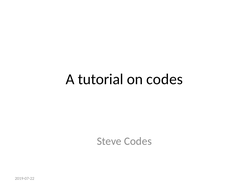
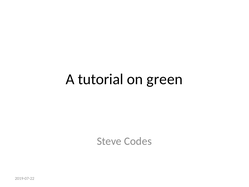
on codes: codes -> green
